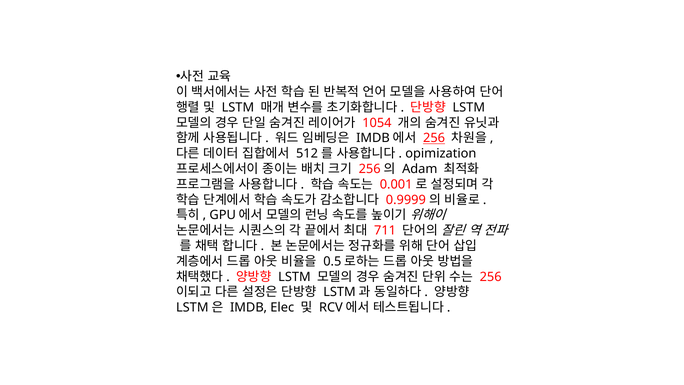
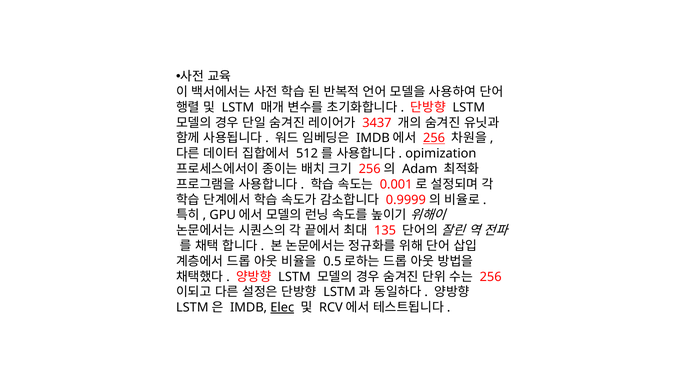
1054: 1054 -> 3437
711: 711 -> 135
Elec underline: none -> present
